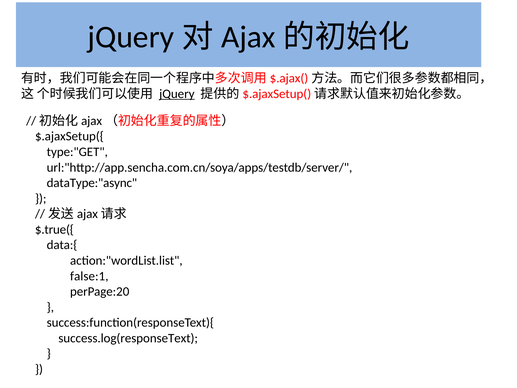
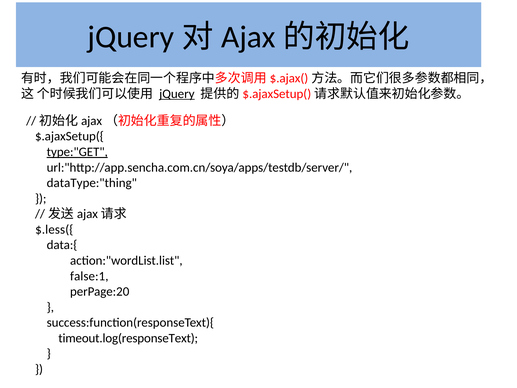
type:"GET underline: none -> present
dataType:"async: dataType:"async -> dataType:"thing
$.true({: $.true({ -> $.less({
success.log(responseText: success.log(responseText -> timeout.log(responseText
